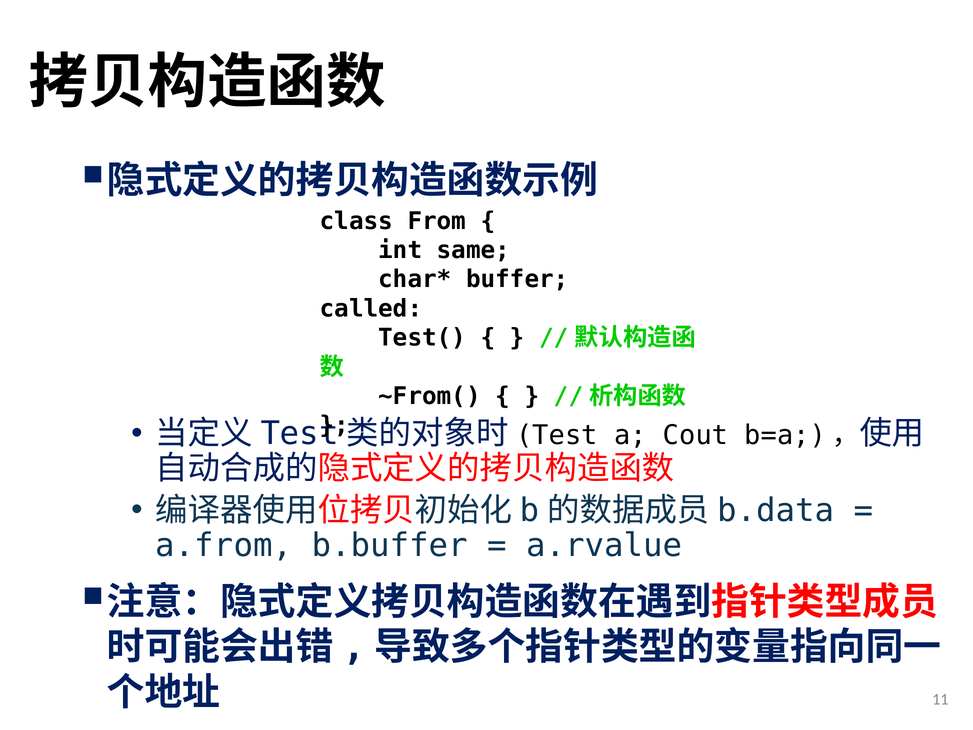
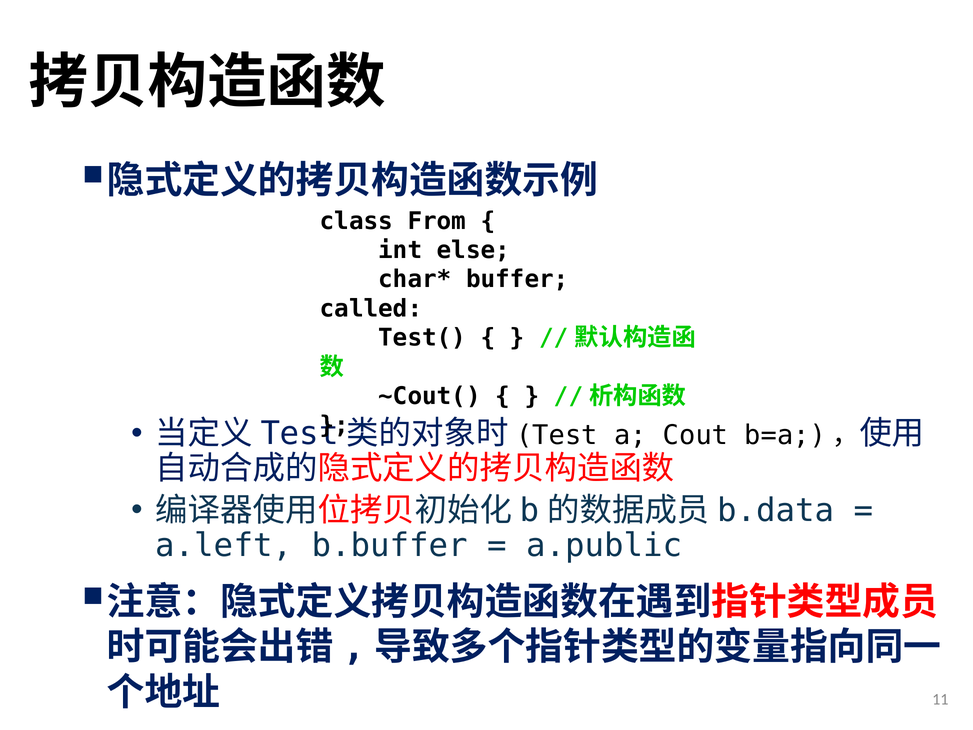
same: same -> else
~From(: ~From( -> ~Cout(
a.from: a.from -> a.left
a.rvalue: a.rvalue -> a.public
